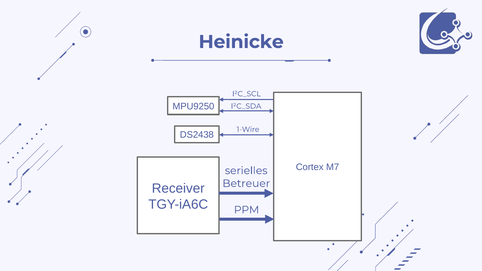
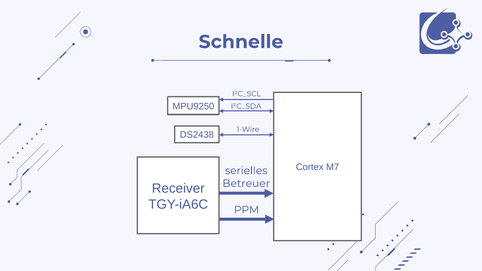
Heinicke: Heinicke -> Schnelle
